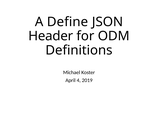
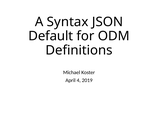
Define: Define -> Syntax
Header: Header -> Default
